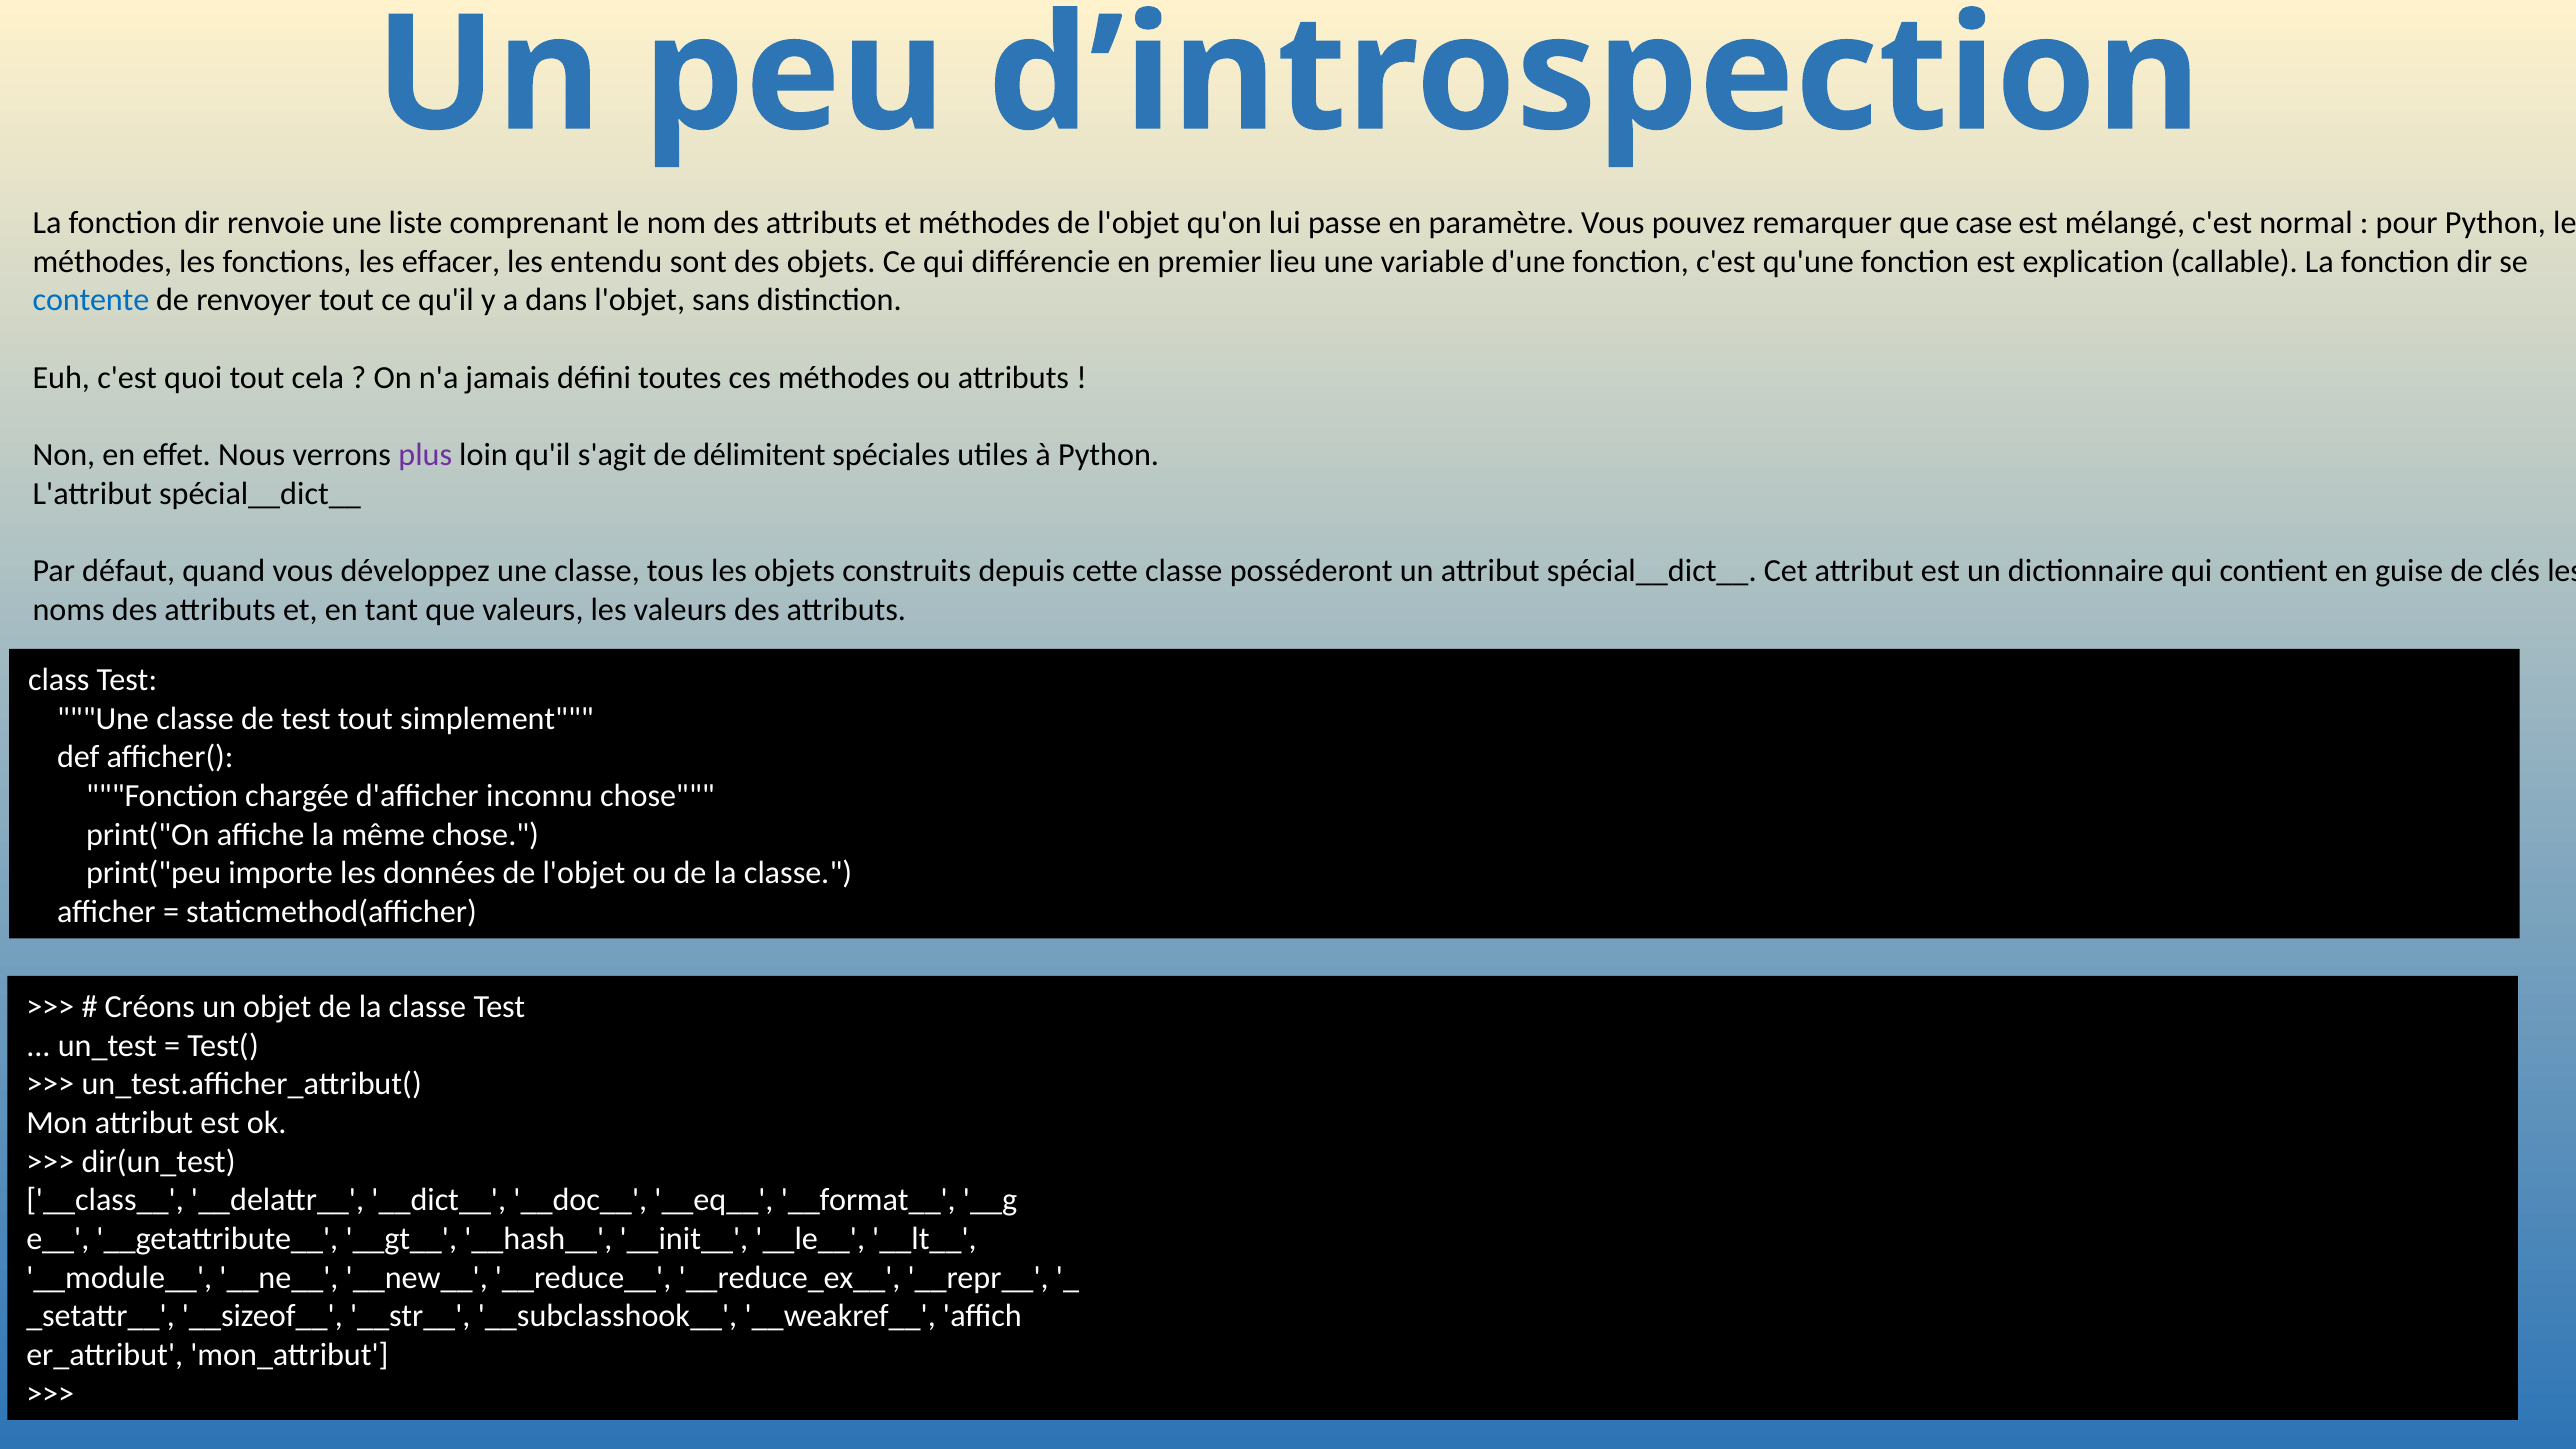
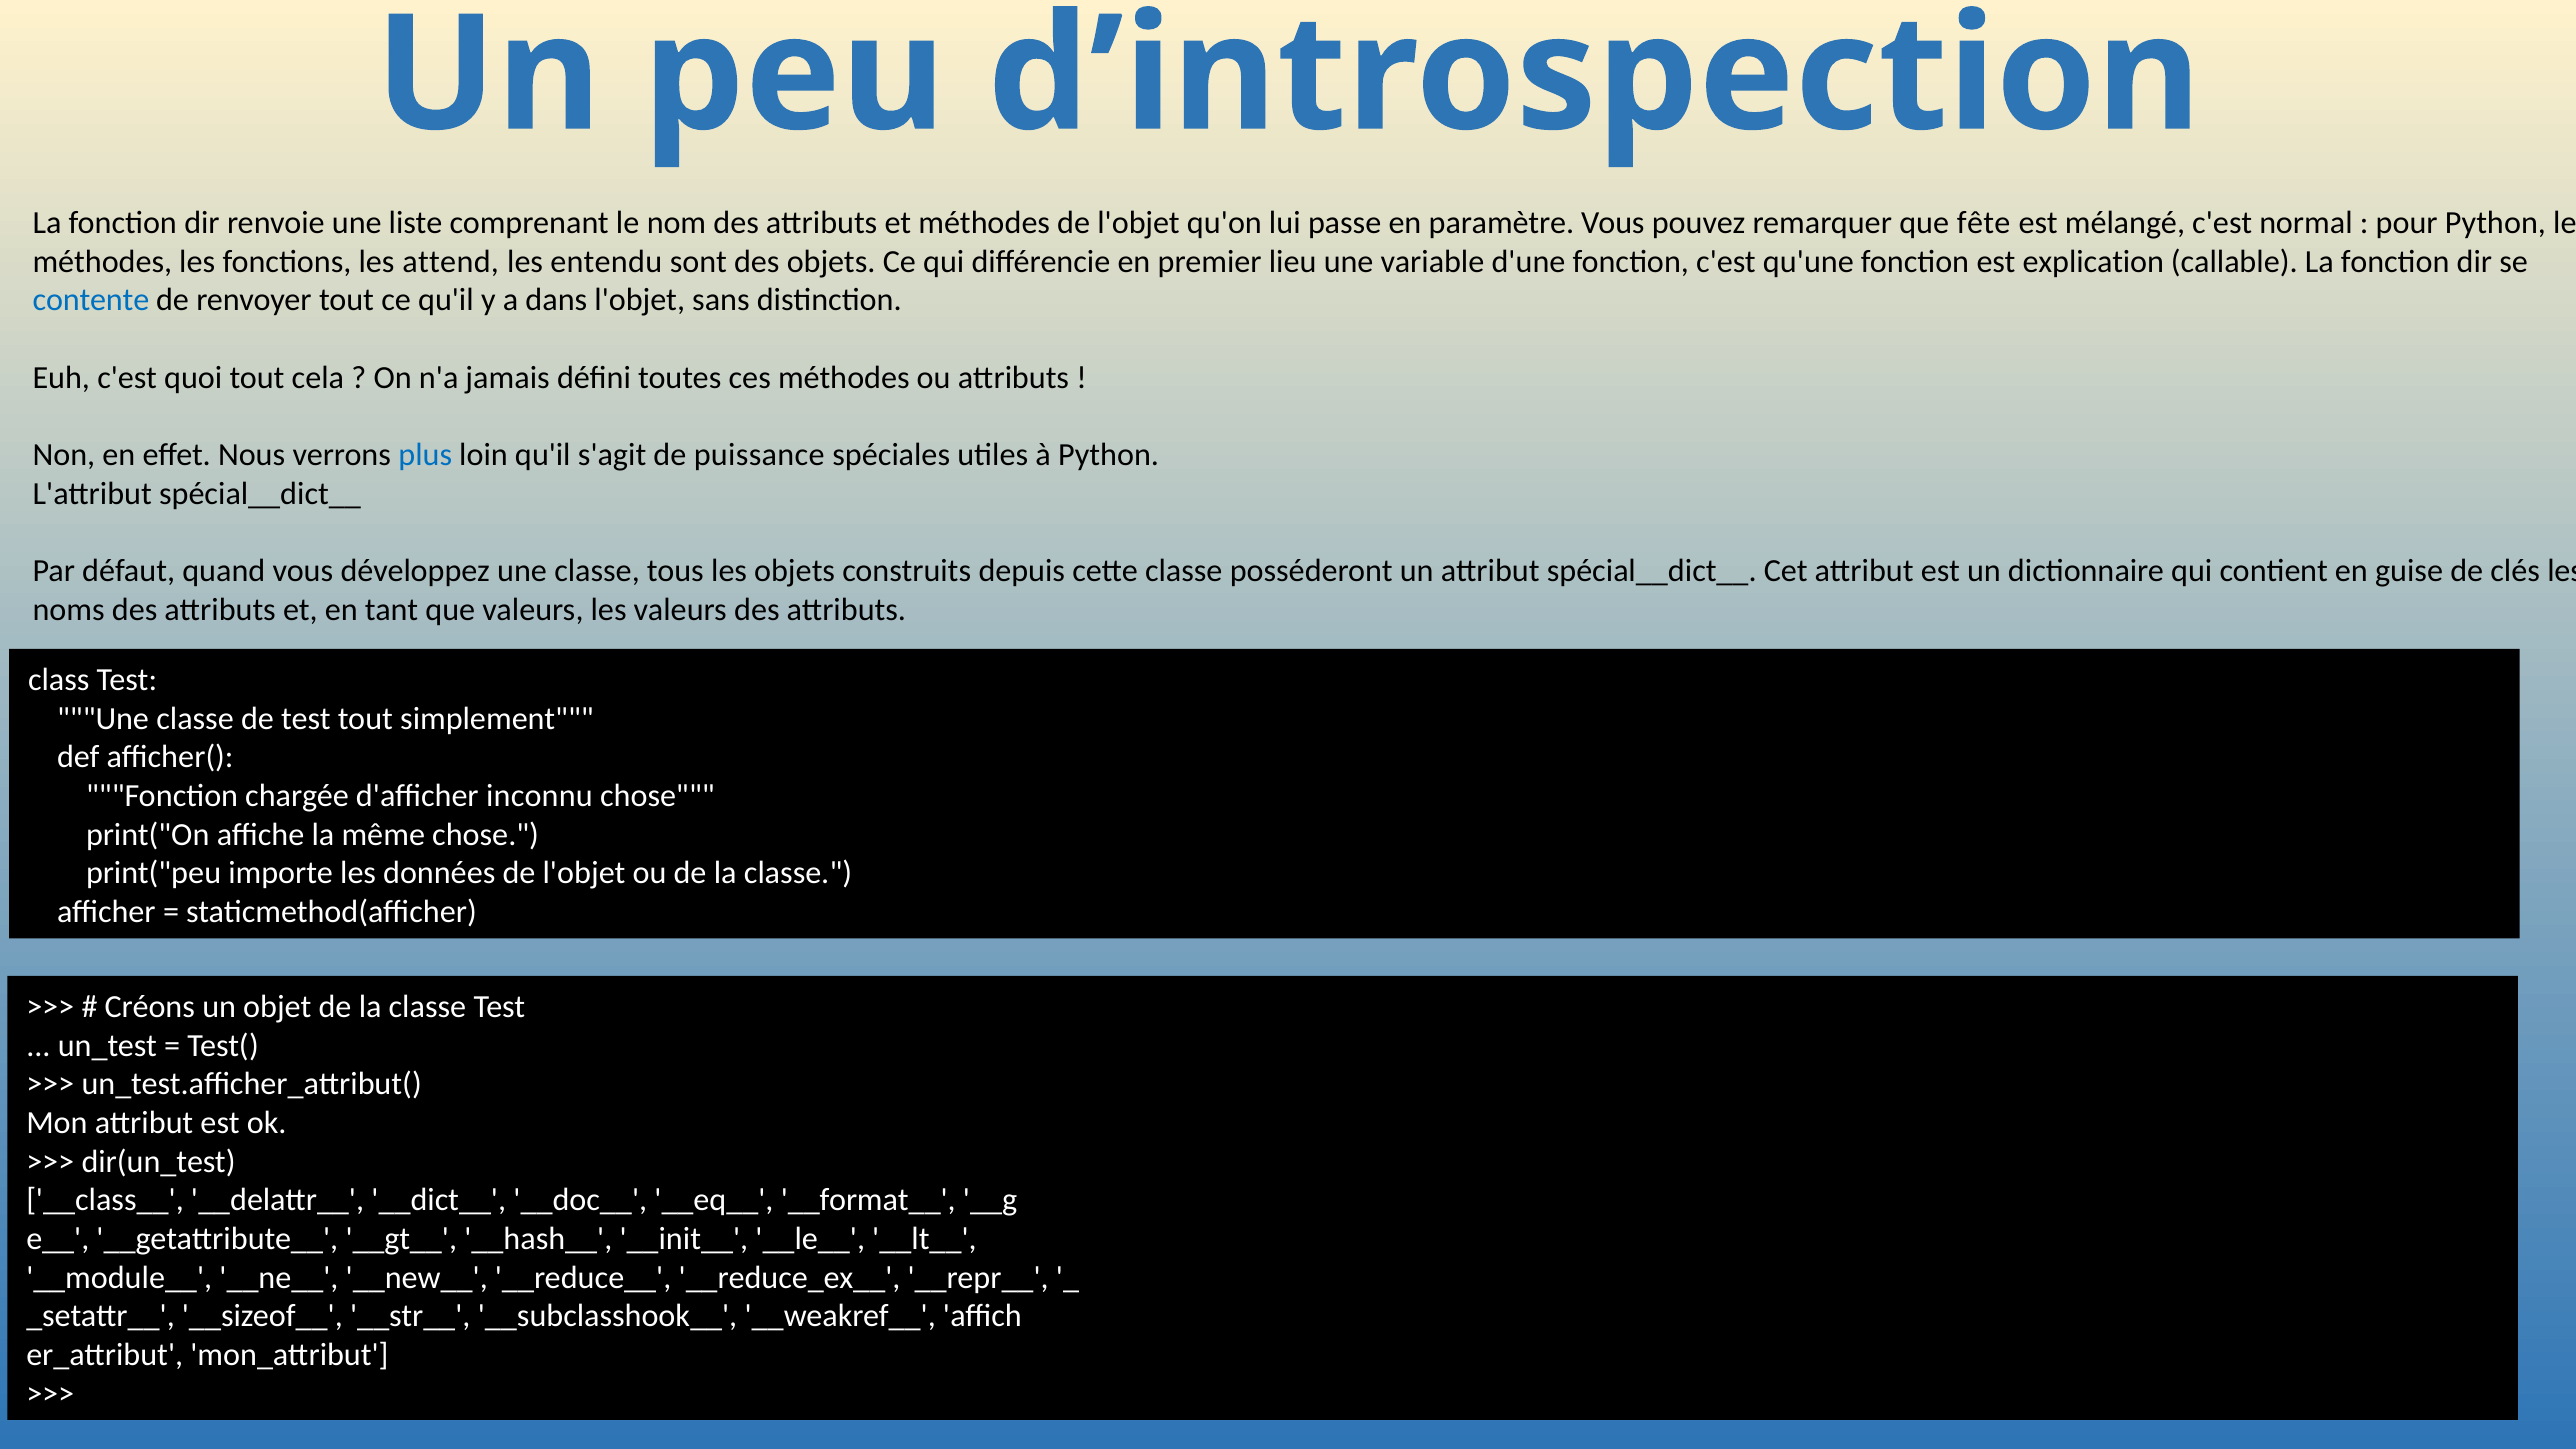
case: case -> fête
effacer: effacer -> attend
plus colour: purple -> blue
délimitent: délimitent -> puissance
